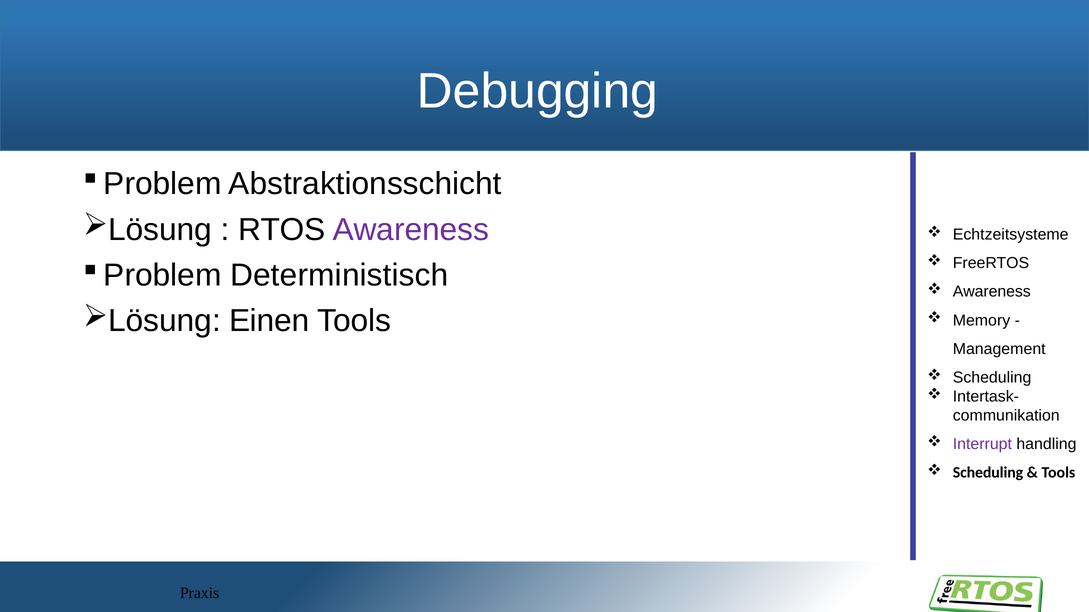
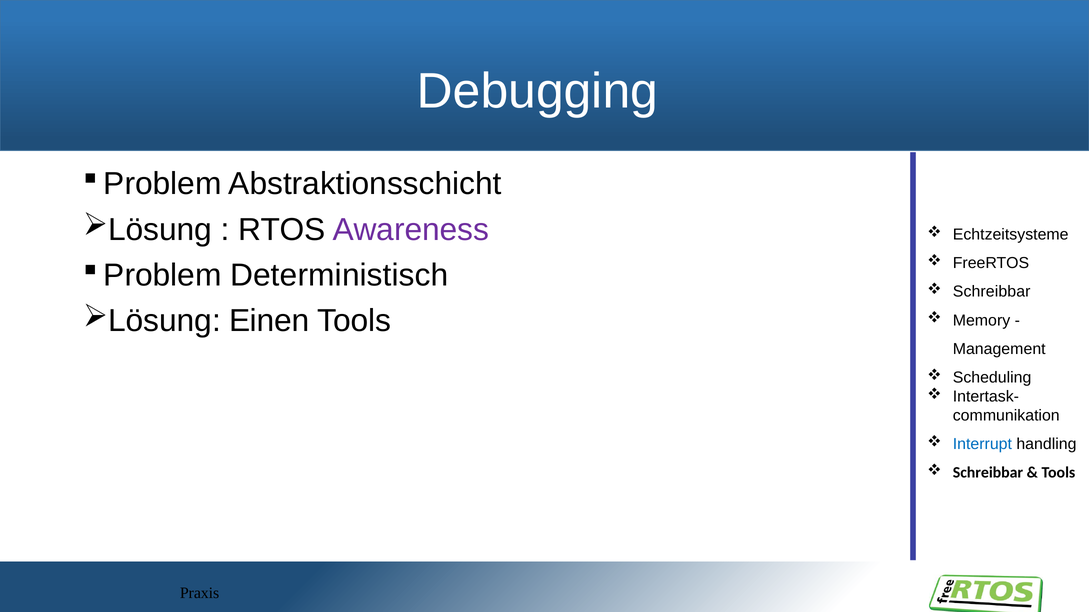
Awareness at (992, 292): Awareness -> Schreibbar
Interrupt colour: purple -> blue
Scheduling at (988, 473): Scheduling -> Schreibbar
